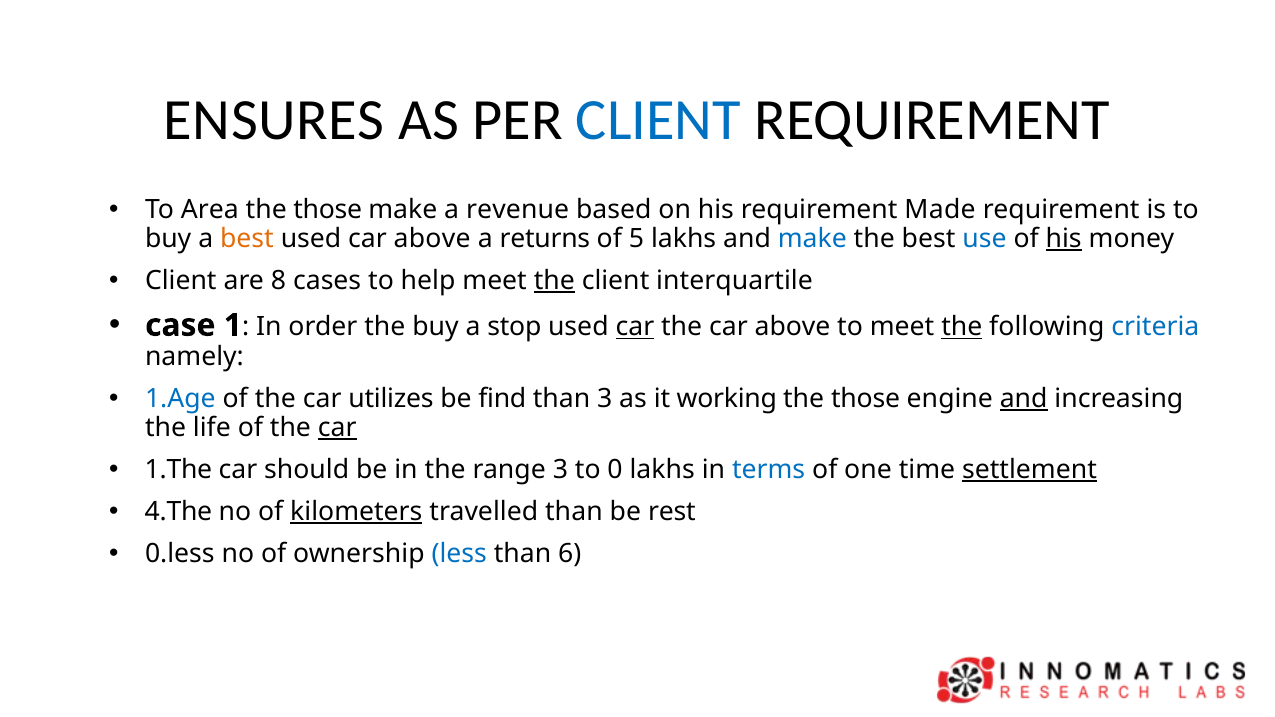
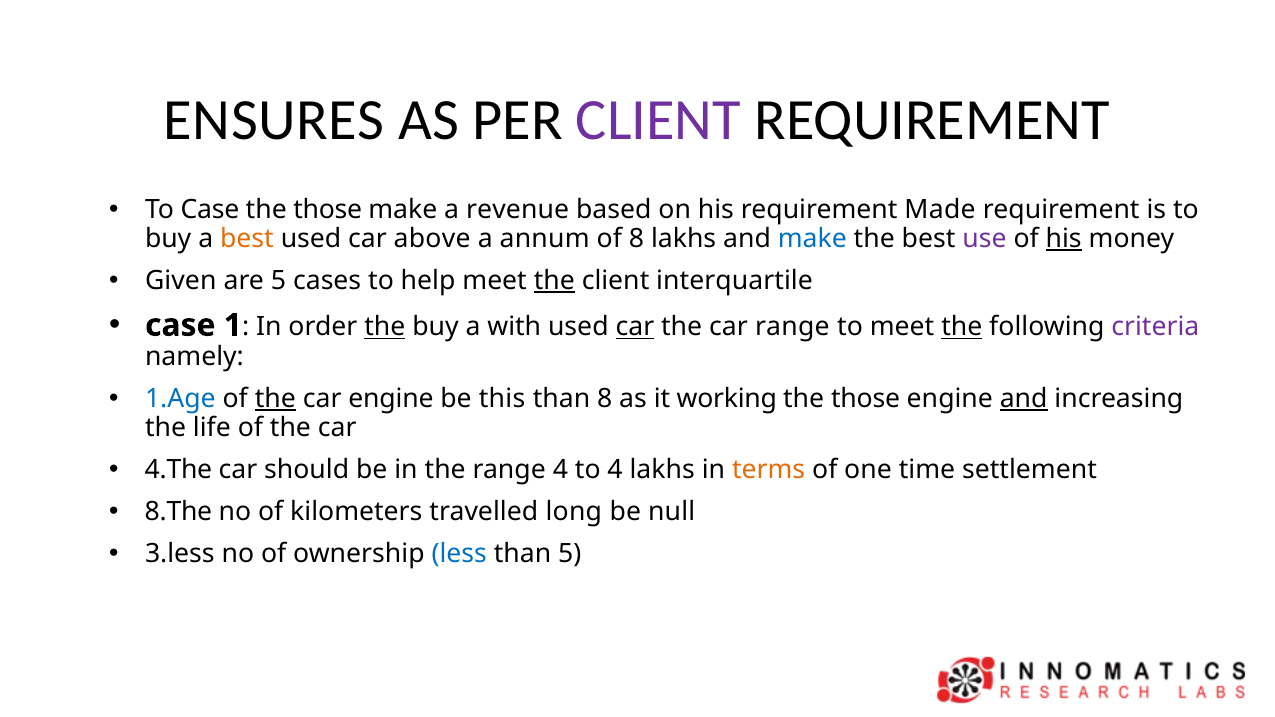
CLIENT at (659, 120) colour: blue -> purple
To Area: Area -> Case
returns: returns -> annum
of 5: 5 -> 8
use colour: blue -> purple
Client at (181, 281): Client -> Given
are 8: 8 -> 5
the at (385, 327) underline: none -> present
stop: stop -> with
the car above: above -> range
criteria colour: blue -> purple
the at (275, 399) underline: none -> present
car utilizes: utilizes -> engine
find: find -> this
than 3: 3 -> 8
car at (337, 428) underline: present -> none
1.The: 1.The -> 4.The
range 3: 3 -> 4
to 0: 0 -> 4
terms colour: blue -> orange
settlement underline: present -> none
4.The: 4.The -> 8.The
kilometers underline: present -> none
travelled than: than -> long
rest: rest -> null
0.less: 0.less -> 3.less
than 6: 6 -> 5
